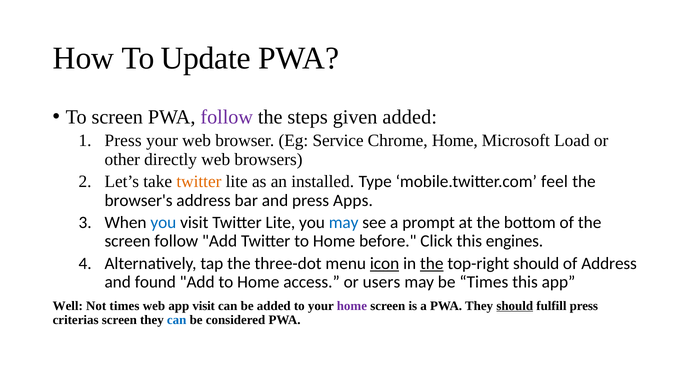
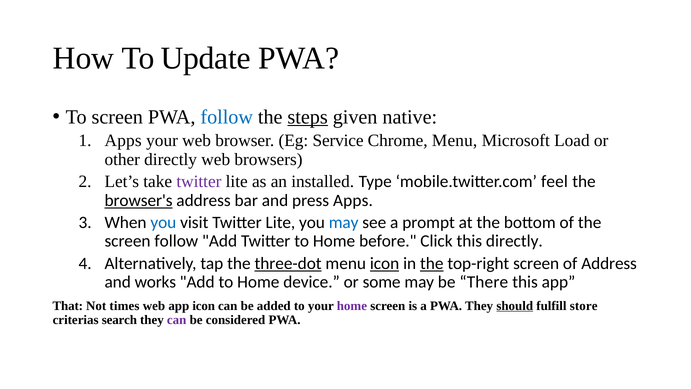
follow at (227, 117) colour: purple -> blue
steps underline: none -> present
given added: added -> native
Press at (123, 141): Press -> Apps
Chrome Home: Home -> Menu
twitter at (199, 182) colour: orange -> purple
browser's underline: none -> present
this engines: engines -> directly
three-dot underline: none -> present
top-right should: should -> screen
found: found -> works
access: access -> device
users: users -> some
be Times: Times -> There
Well: Well -> That
app visit: visit -> icon
fulfill press: press -> store
criterias screen: screen -> search
can at (177, 320) colour: blue -> purple
